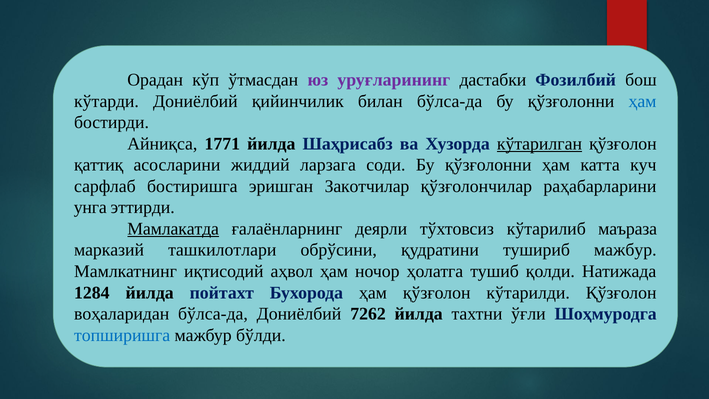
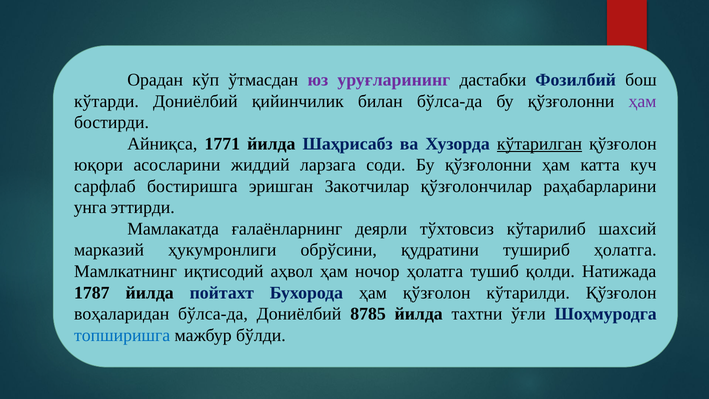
ҳам at (642, 101) colour: blue -> purple
қаттиқ: қаттиқ -> юқори
Мамлакатда underline: present -> none
маъраза: маъраза -> шахсий
ташкилотлари: ташкилотлари -> ҳукумронлиги
тушириб мажбур: мажбур -> ҳолатга
1284: 1284 -> 1787
7262: 7262 -> 8785
